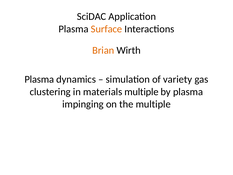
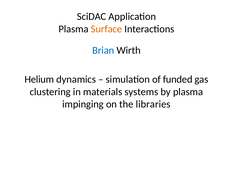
Brian colour: orange -> blue
Plasma at (39, 79): Plasma -> Helium
variety: variety -> funded
materials multiple: multiple -> systems
the multiple: multiple -> libraries
